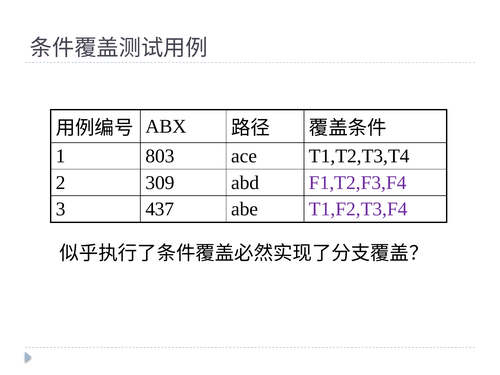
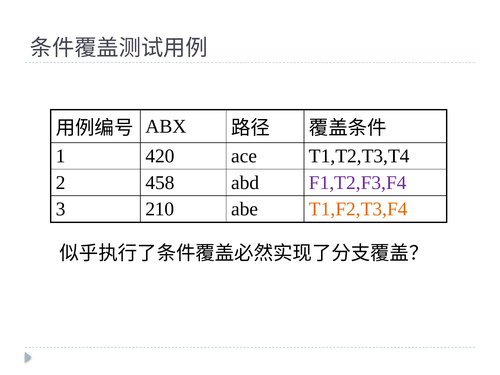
803: 803 -> 420
309: 309 -> 458
437: 437 -> 210
T1,F2,T3,F4 colour: purple -> orange
